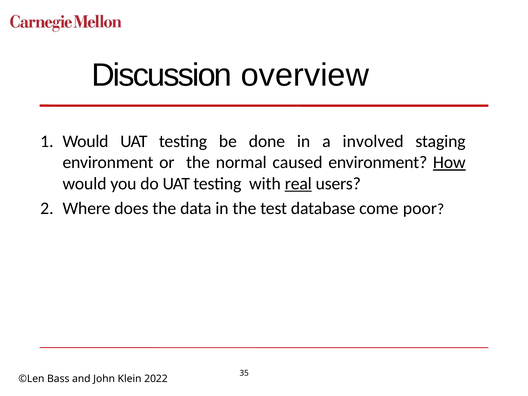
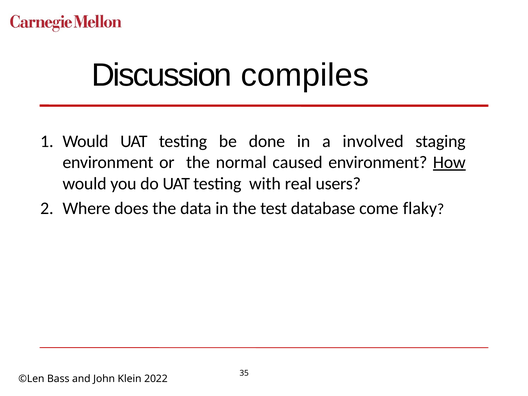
overview: overview -> compiles
real underline: present -> none
poor: poor -> flaky
